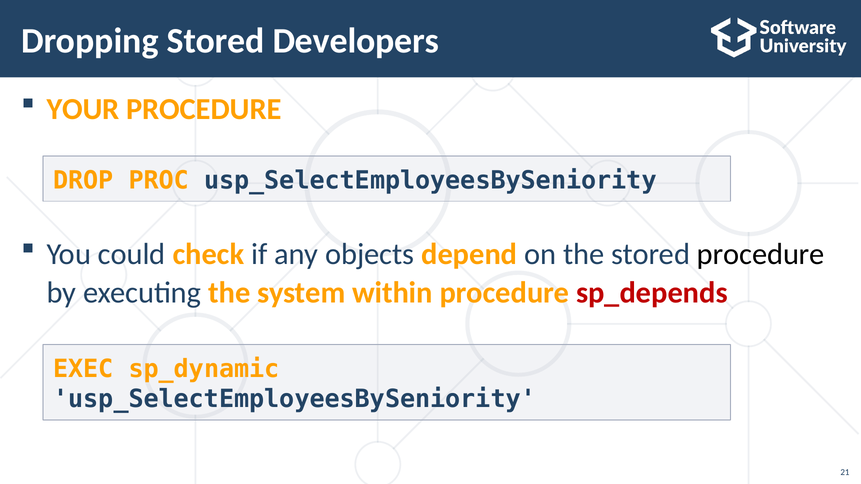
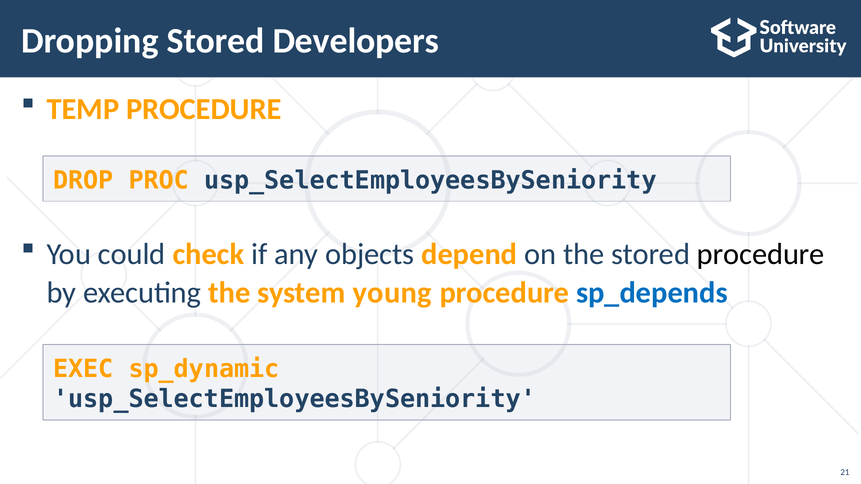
YOUR: YOUR -> TEMP
within: within -> young
sp_depends colour: red -> blue
